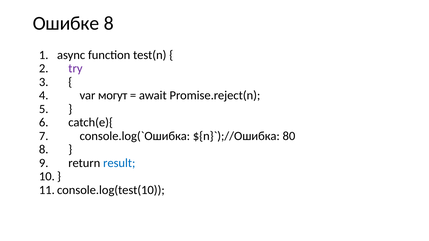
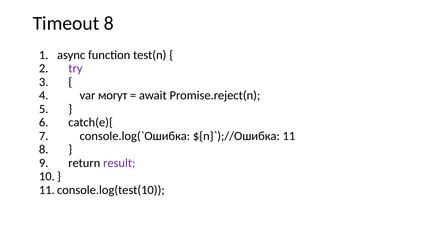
Ошибке: Ошибке -> Timeout
80: 80 -> 11
result colour: blue -> purple
